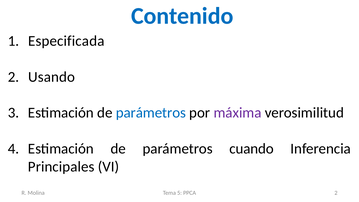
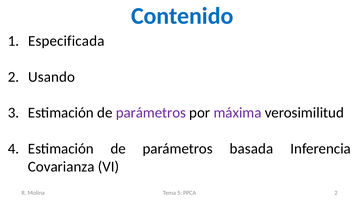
parámetros at (151, 113) colour: blue -> purple
cuando: cuando -> basada
Principales: Principales -> Covarianza
